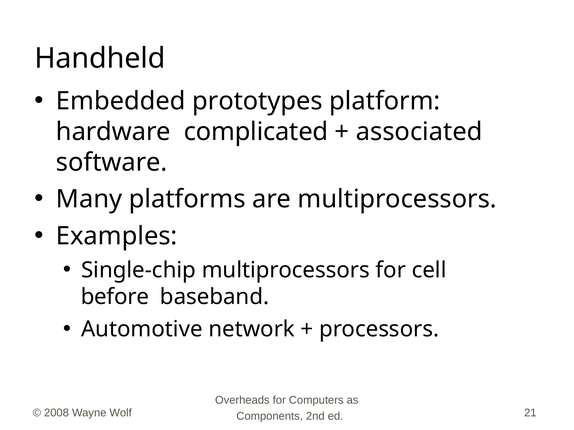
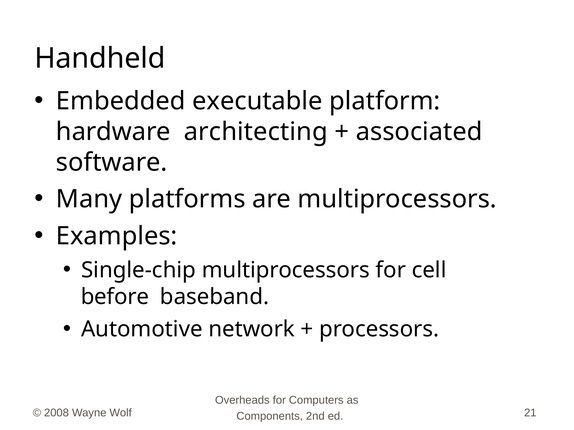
prototypes: prototypes -> executable
complicated: complicated -> architecting
